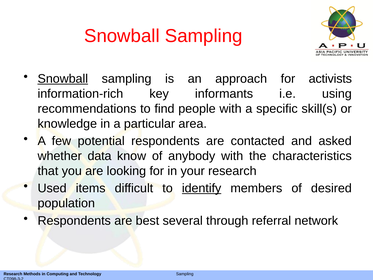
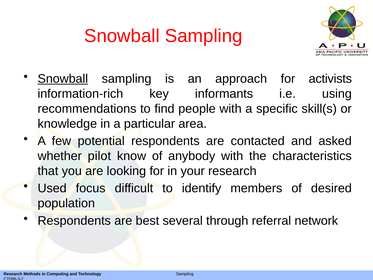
data: data -> pilot
items: items -> focus
identify underline: present -> none
